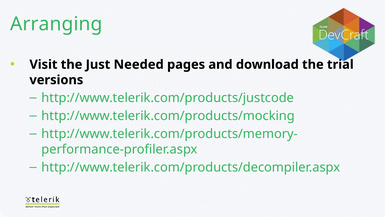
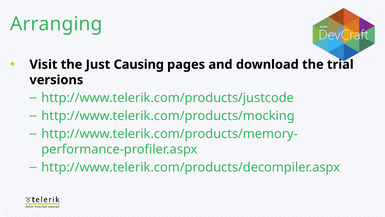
Needed: Needed -> Causing
